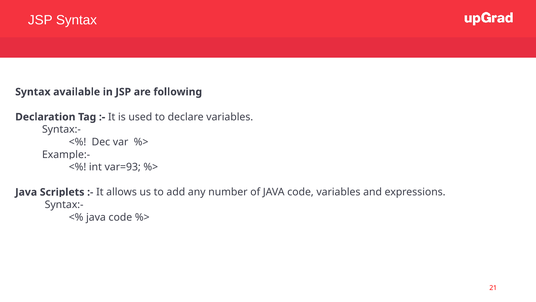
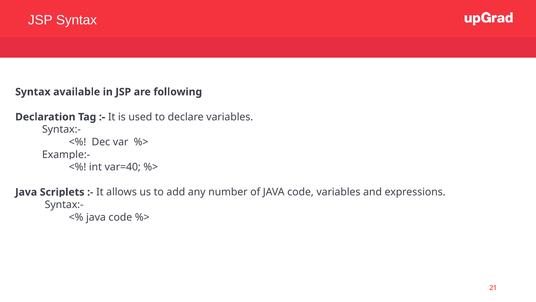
var=93: var=93 -> var=40
